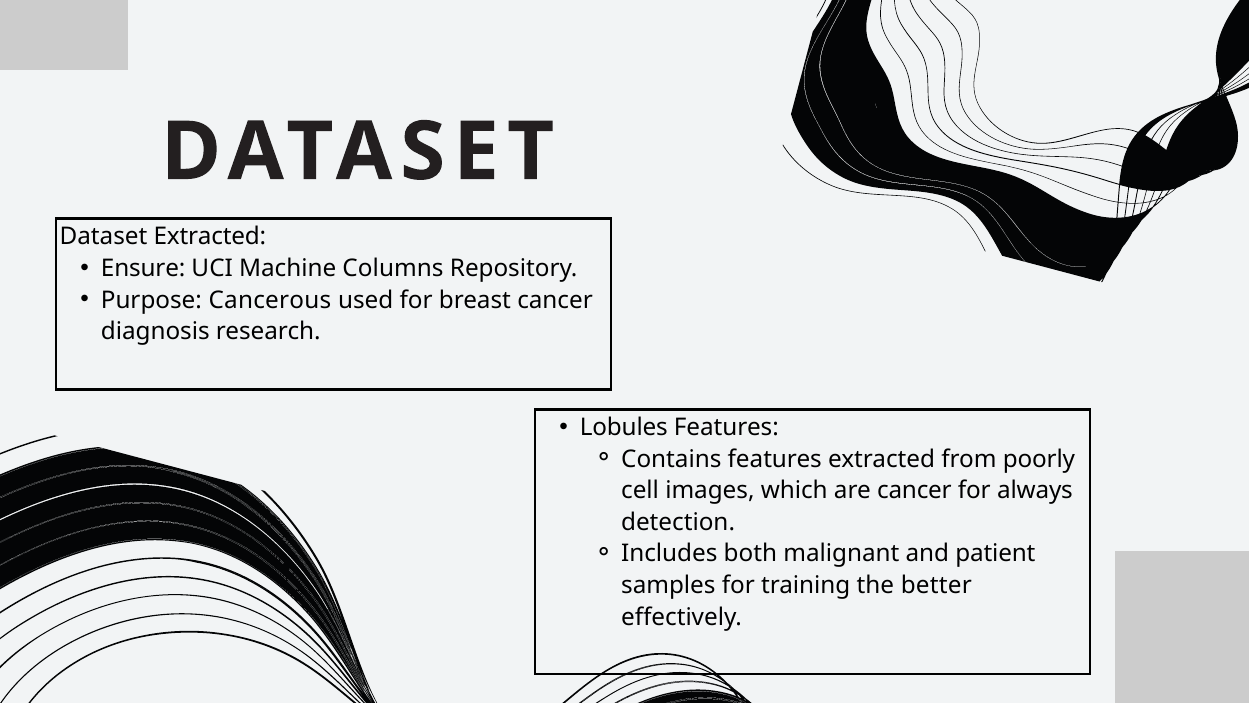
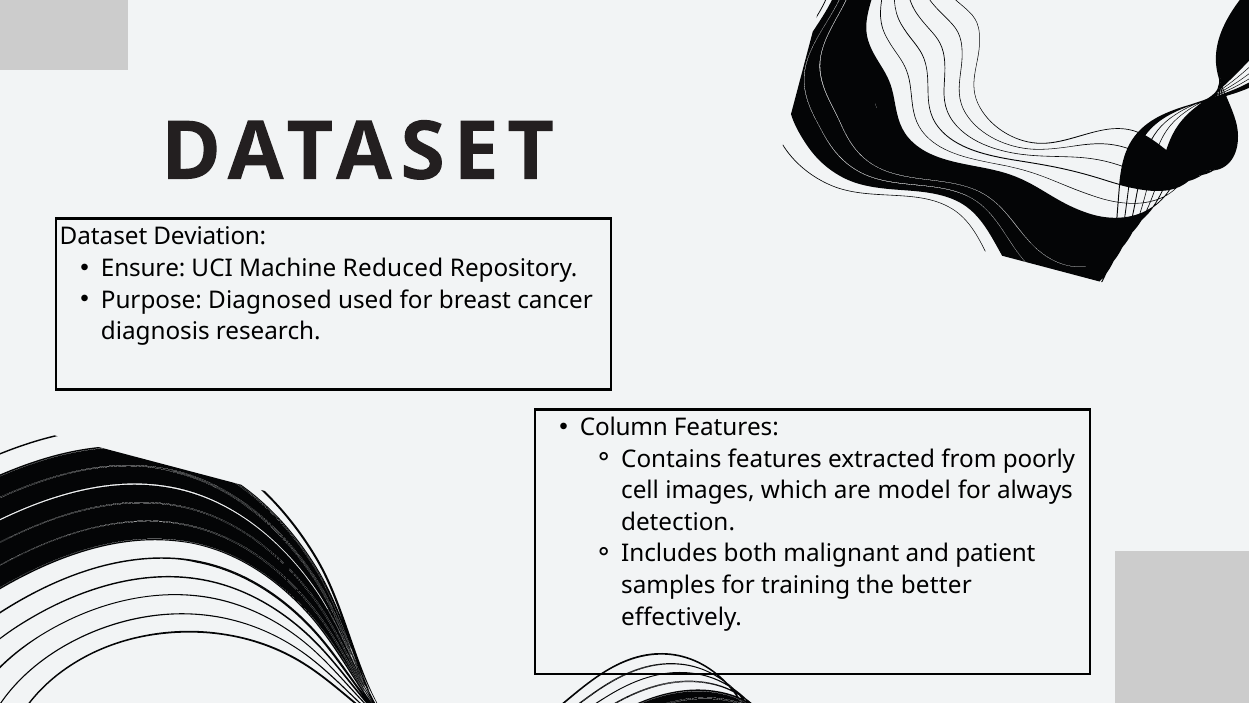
Dataset Extracted: Extracted -> Deviation
Columns: Columns -> Reduced
Cancerous: Cancerous -> Diagnosed
Lobules: Lobules -> Column
are cancer: cancer -> model
